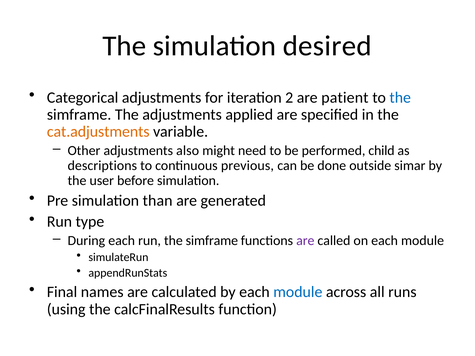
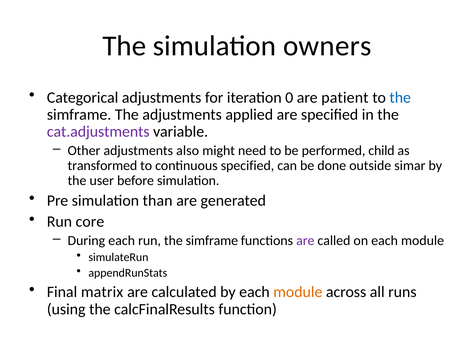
desired: desired -> owners
2: 2 -> 0
cat.adjustments colour: orange -> purple
descriptions: descriptions -> transformed
continuous previous: previous -> specified
type: type -> core
names: names -> matrix
module at (298, 292) colour: blue -> orange
